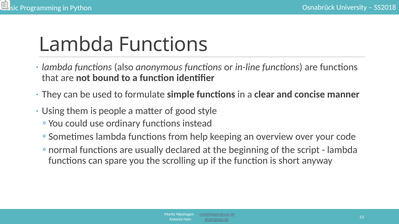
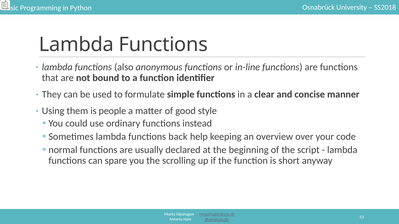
from: from -> back
